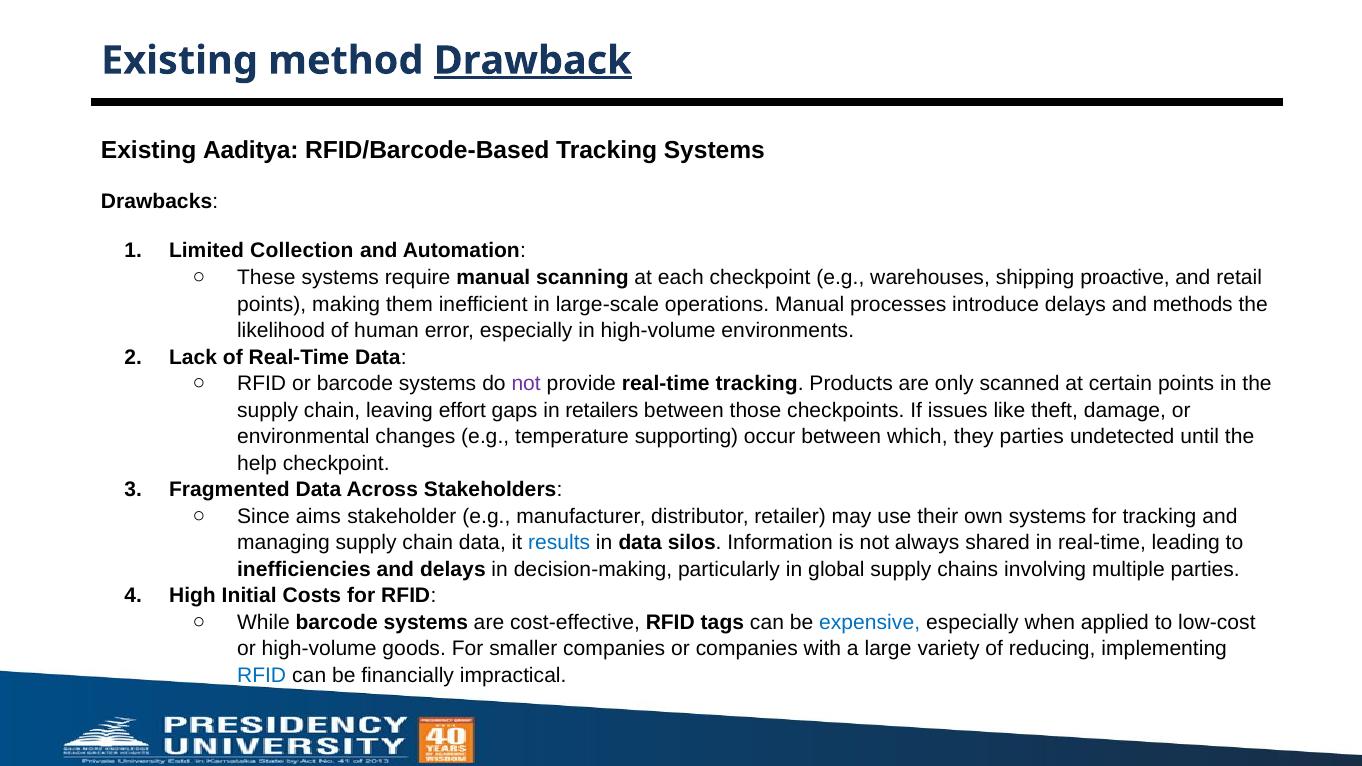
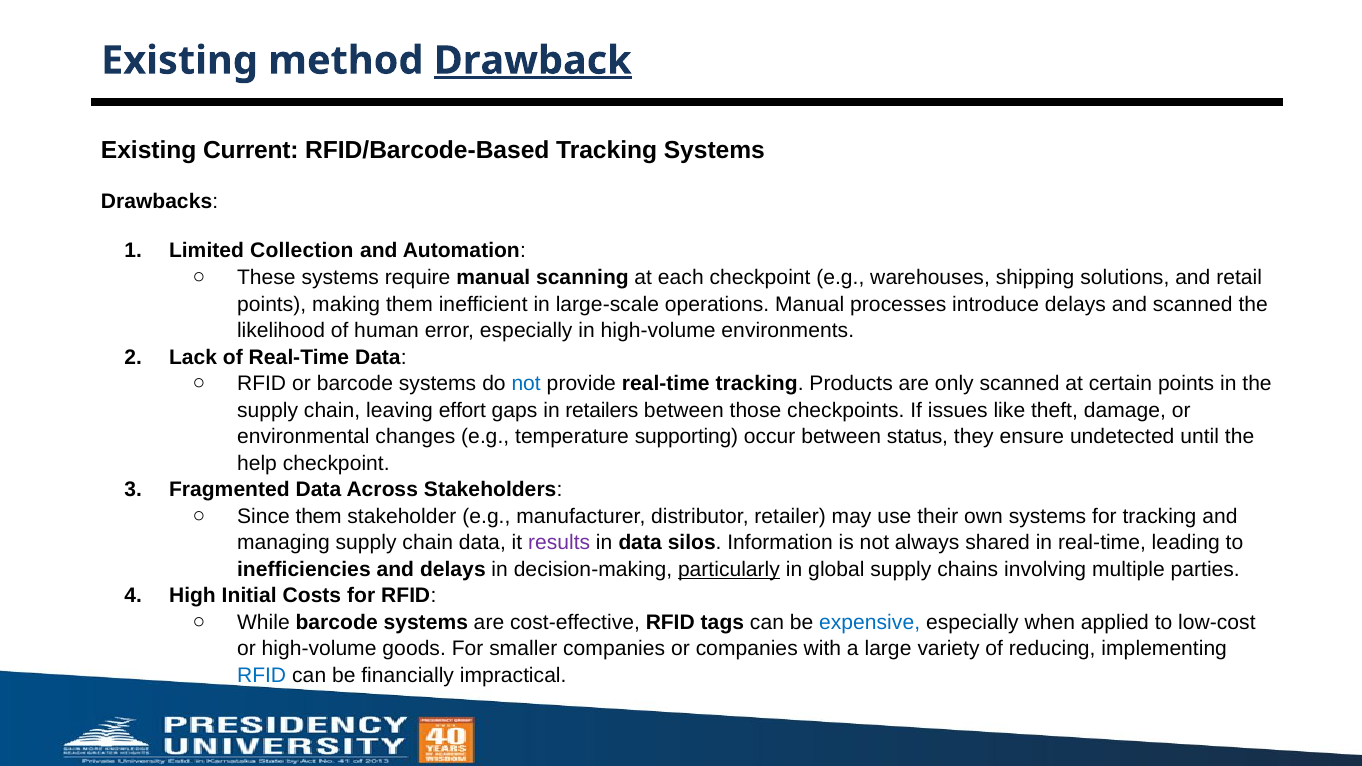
Aaditya: Aaditya -> Current
proactive: proactive -> solutions
and methods: methods -> scanned
not at (526, 384) colour: purple -> blue
which: which -> status
they parties: parties -> ensure
Since aims: aims -> them
results colour: blue -> purple
particularly underline: none -> present
